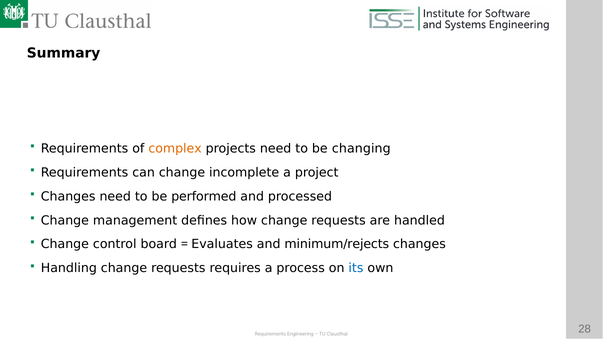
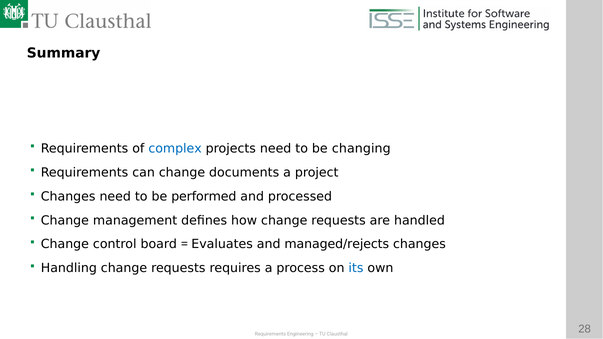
complex colour: orange -> blue
incomplete: incomplete -> documents
minimum/rejects: minimum/rejects -> managed/rejects
